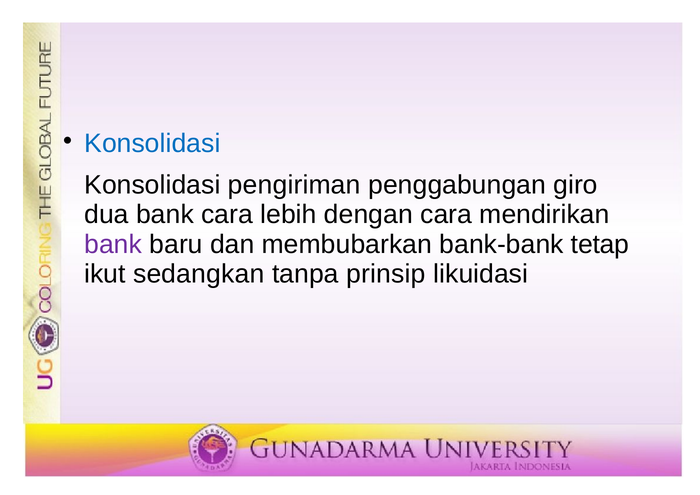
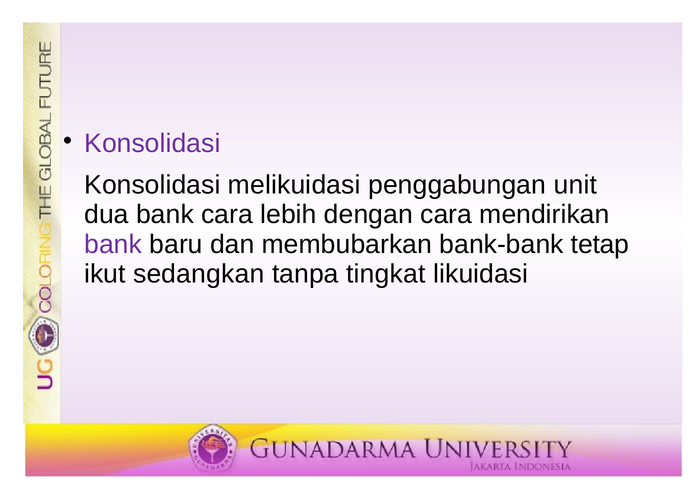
Konsolidasi at (152, 143) colour: blue -> purple
pengiriman: pengiriman -> melikuidasi
giro: giro -> unit
prinsip: prinsip -> tingkat
